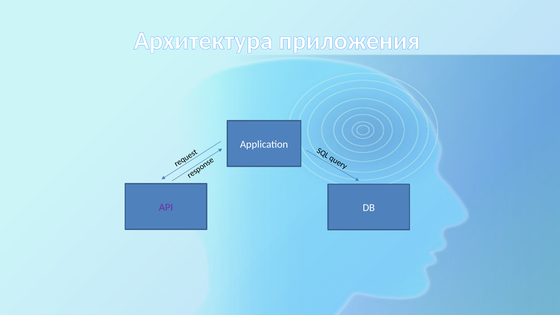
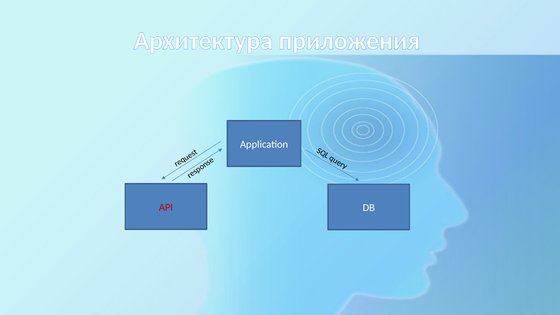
API colour: purple -> red
